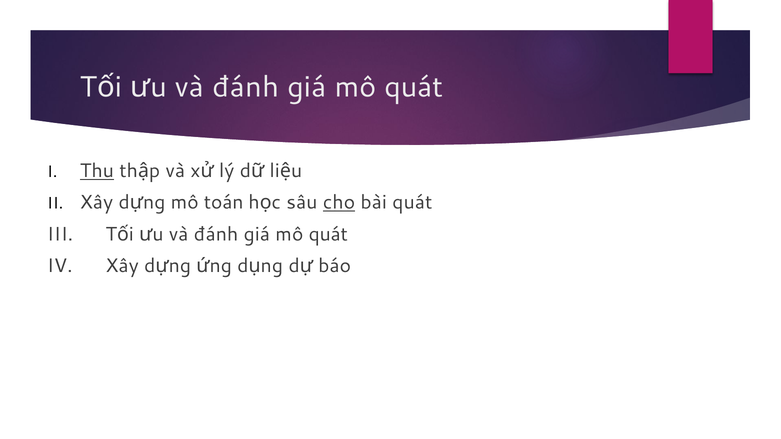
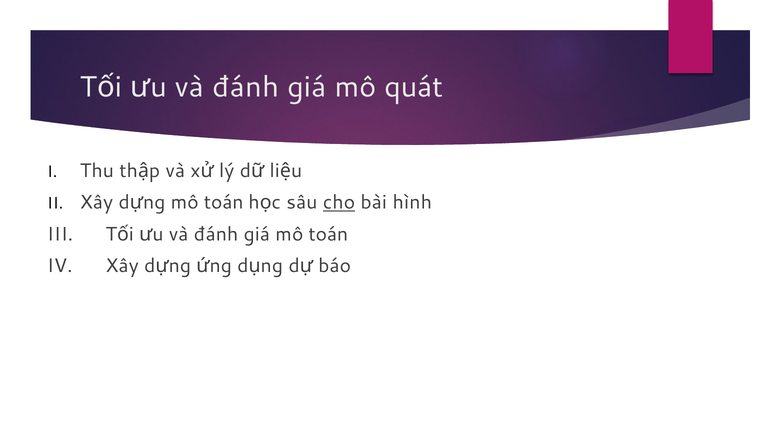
Thu underline: present -> none
bài quát: quát -> hình
quát at (328, 234): quát -> toán
